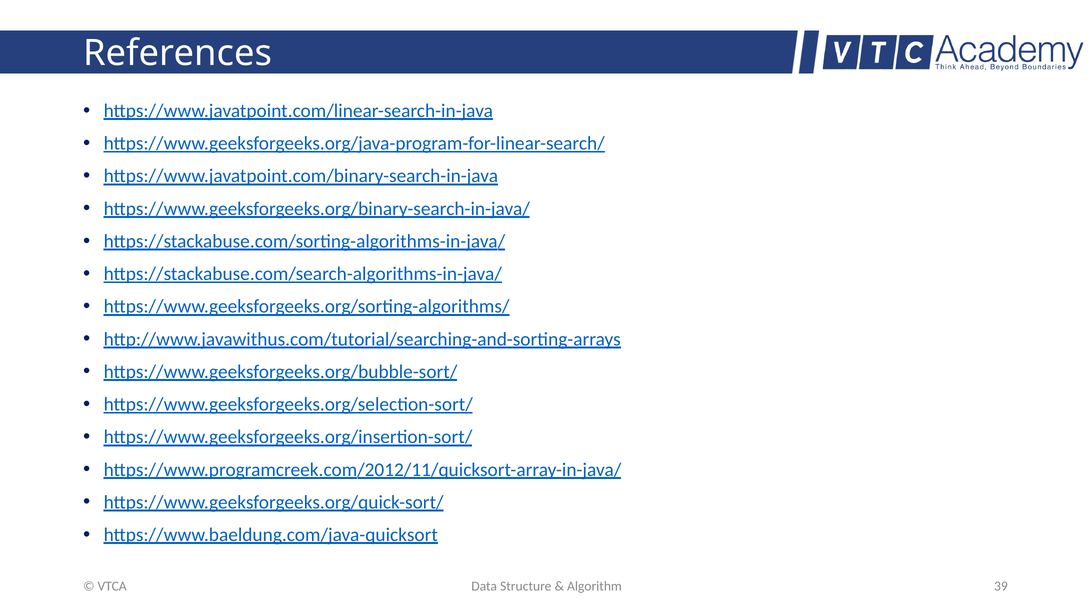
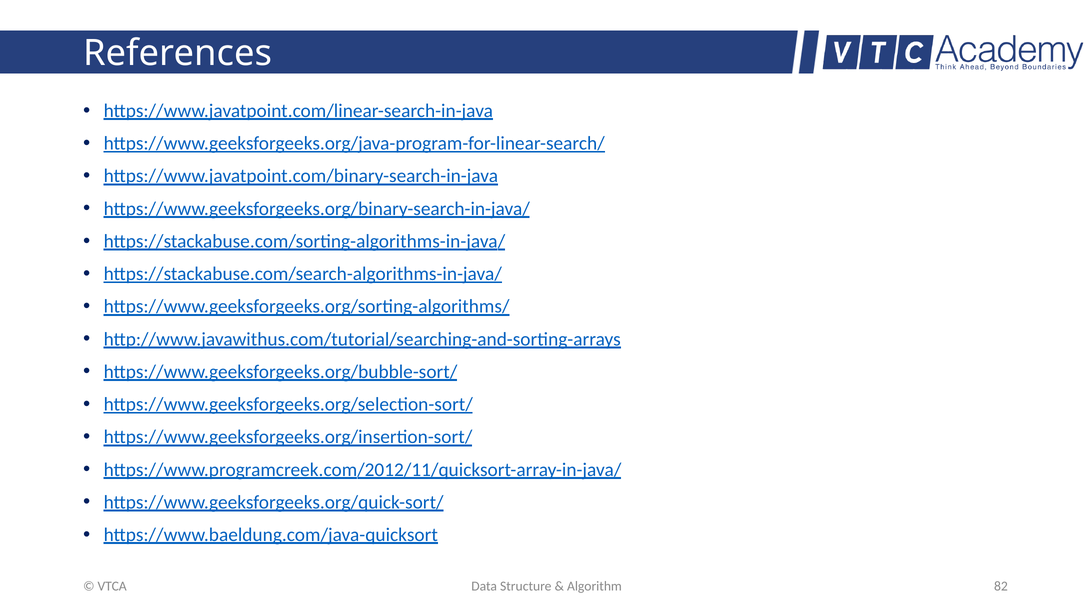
39: 39 -> 82
